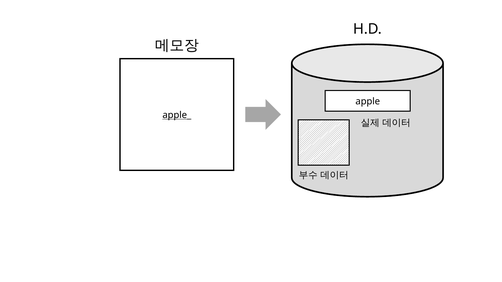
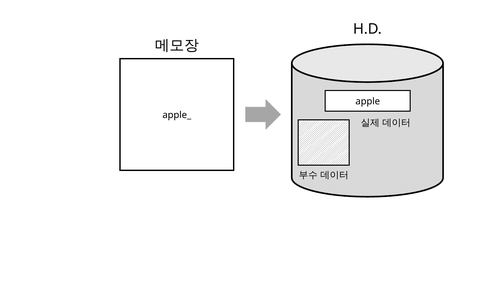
apple_ underline: present -> none
